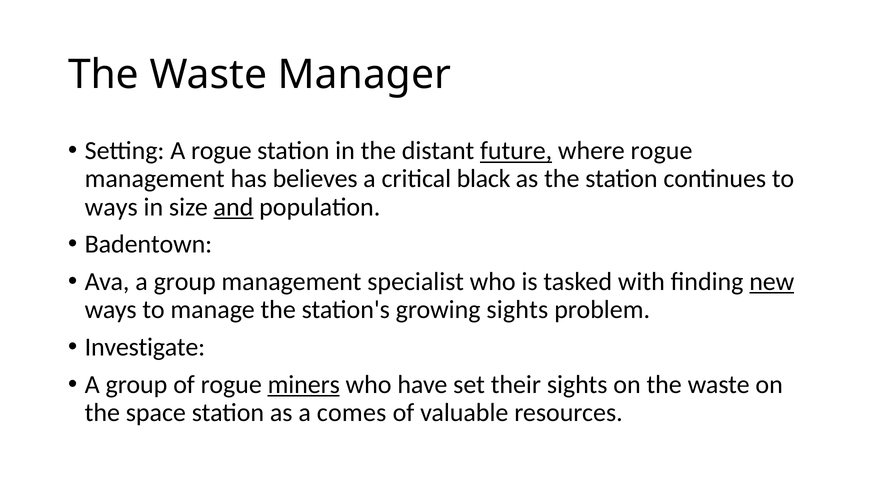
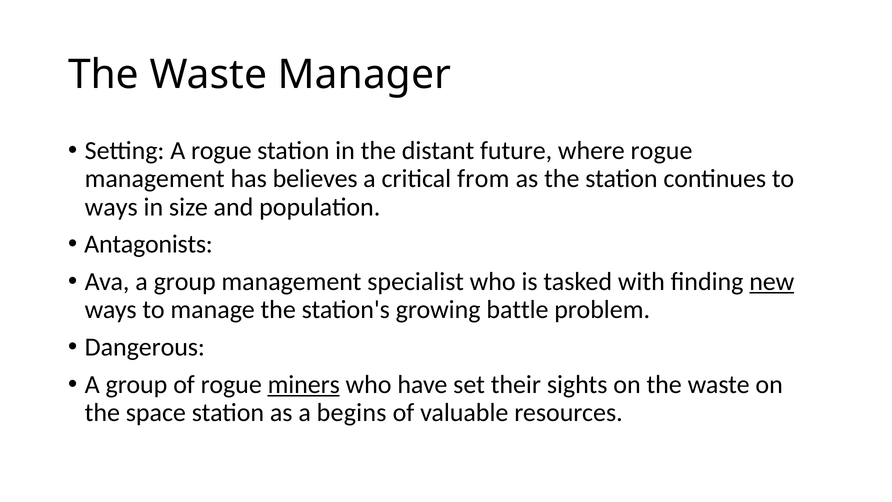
future underline: present -> none
black: black -> from
and underline: present -> none
Badentown: Badentown -> Antagonists
growing sights: sights -> battle
Investigate: Investigate -> Dangerous
comes: comes -> begins
